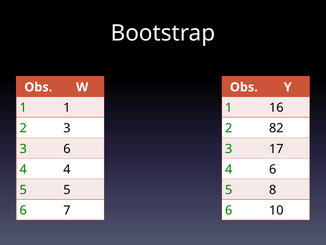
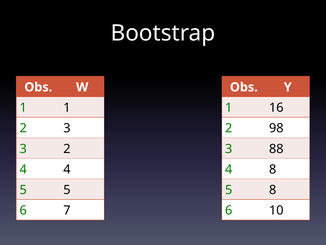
82: 82 -> 98
3 6: 6 -> 2
17: 17 -> 88
4 6: 6 -> 8
